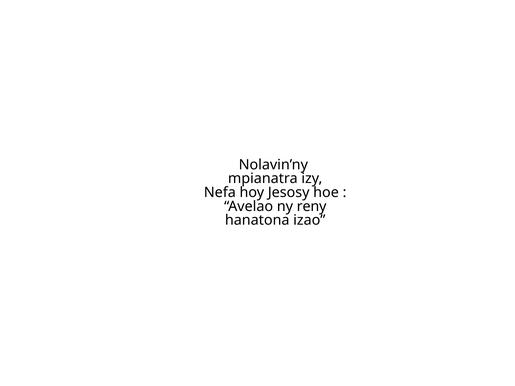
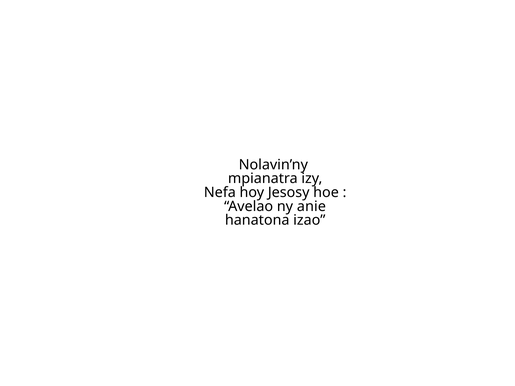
reny: reny -> anie
